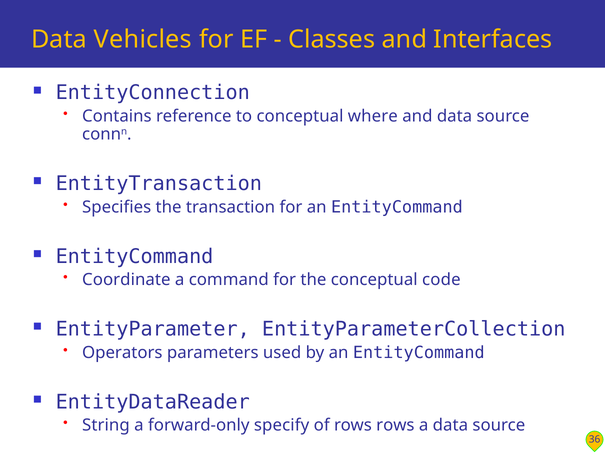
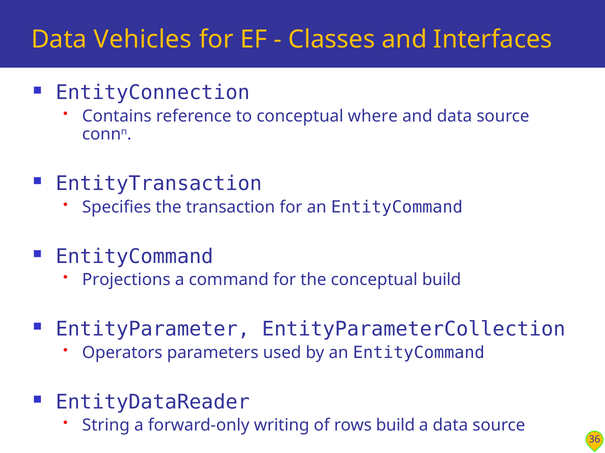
Coordinate: Coordinate -> Projections
conceptual code: code -> build
specify: specify -> writing
rows rows: rows -> build
